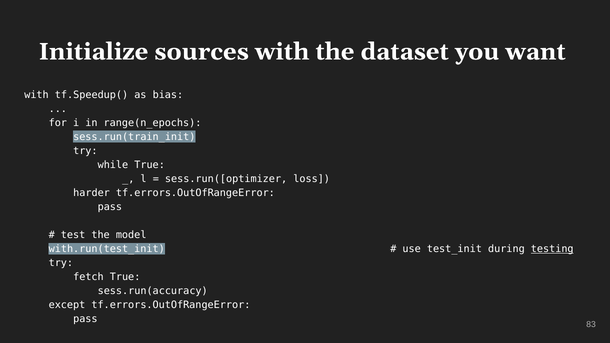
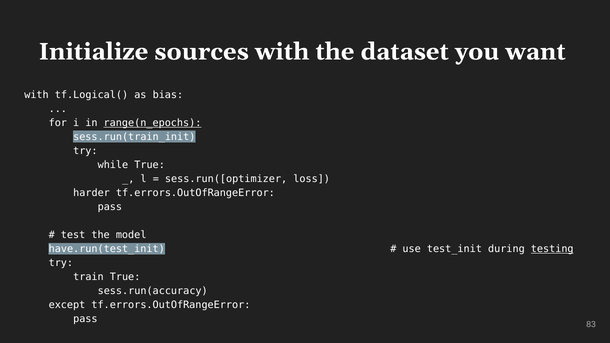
tf.Speedup(: tf.Speedup( -> tf.Logical(
range(n_epochs underline: none -> present
with.run(test_init: with.run(test_init -> have.run(test_init
fetch: fetch -> train
